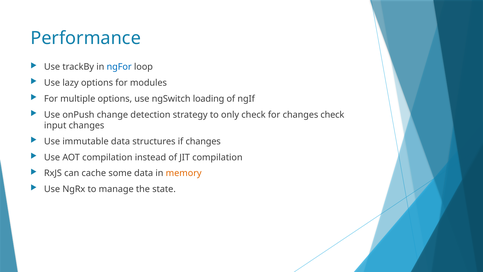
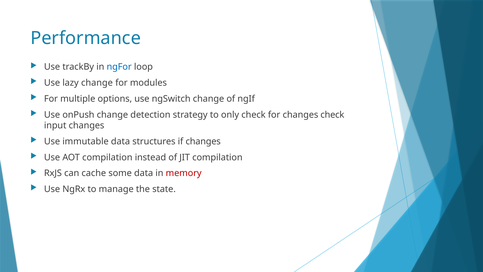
lazy options: options -> change
ngSwitch loading: loading -> change
memory colour: orange -> red
